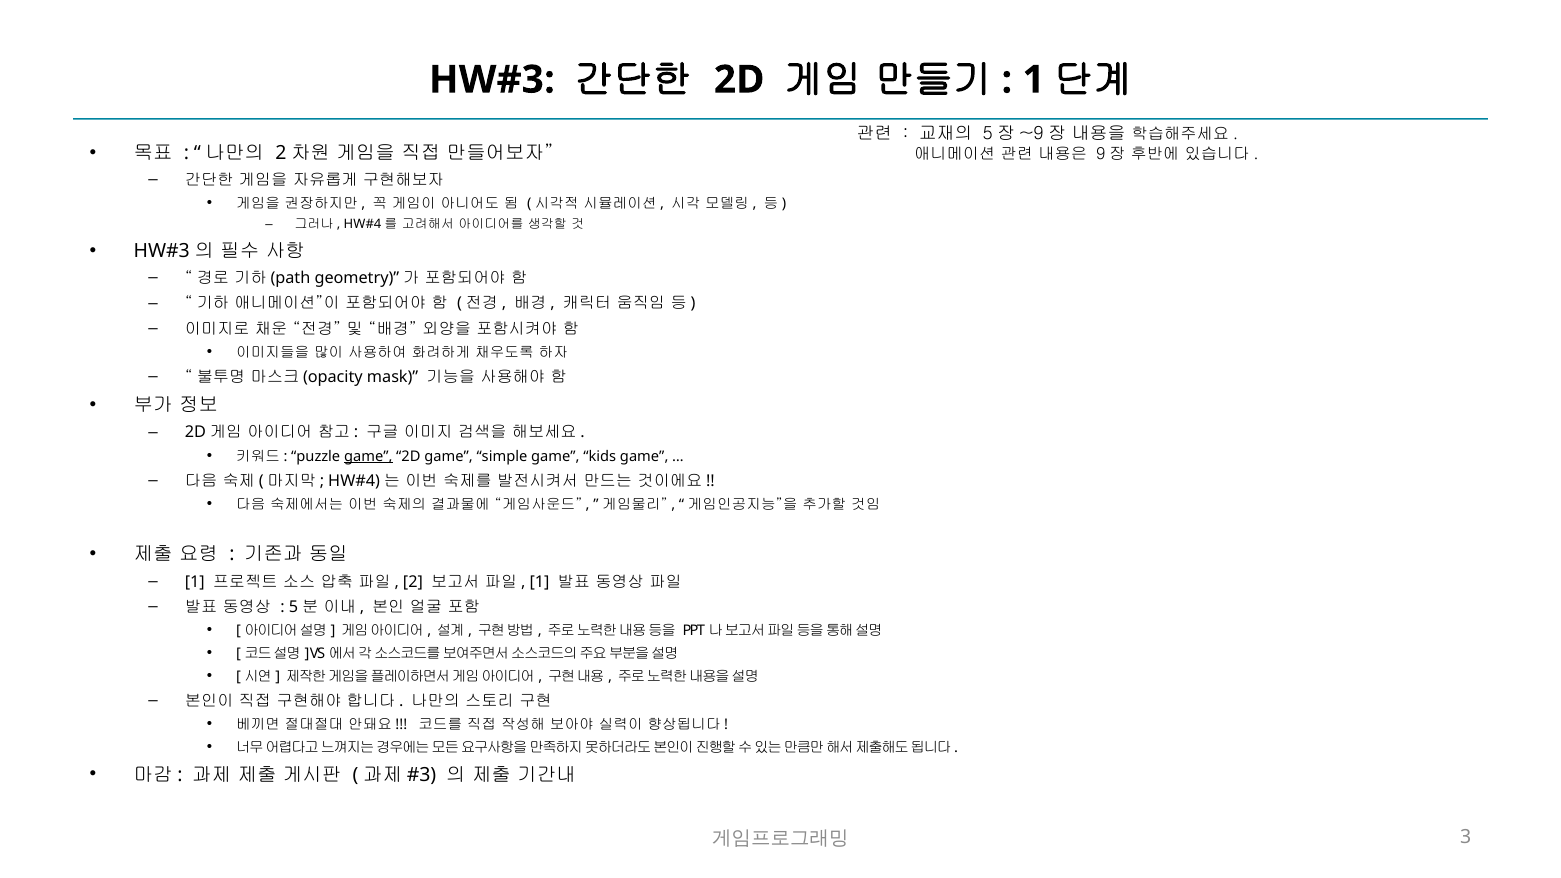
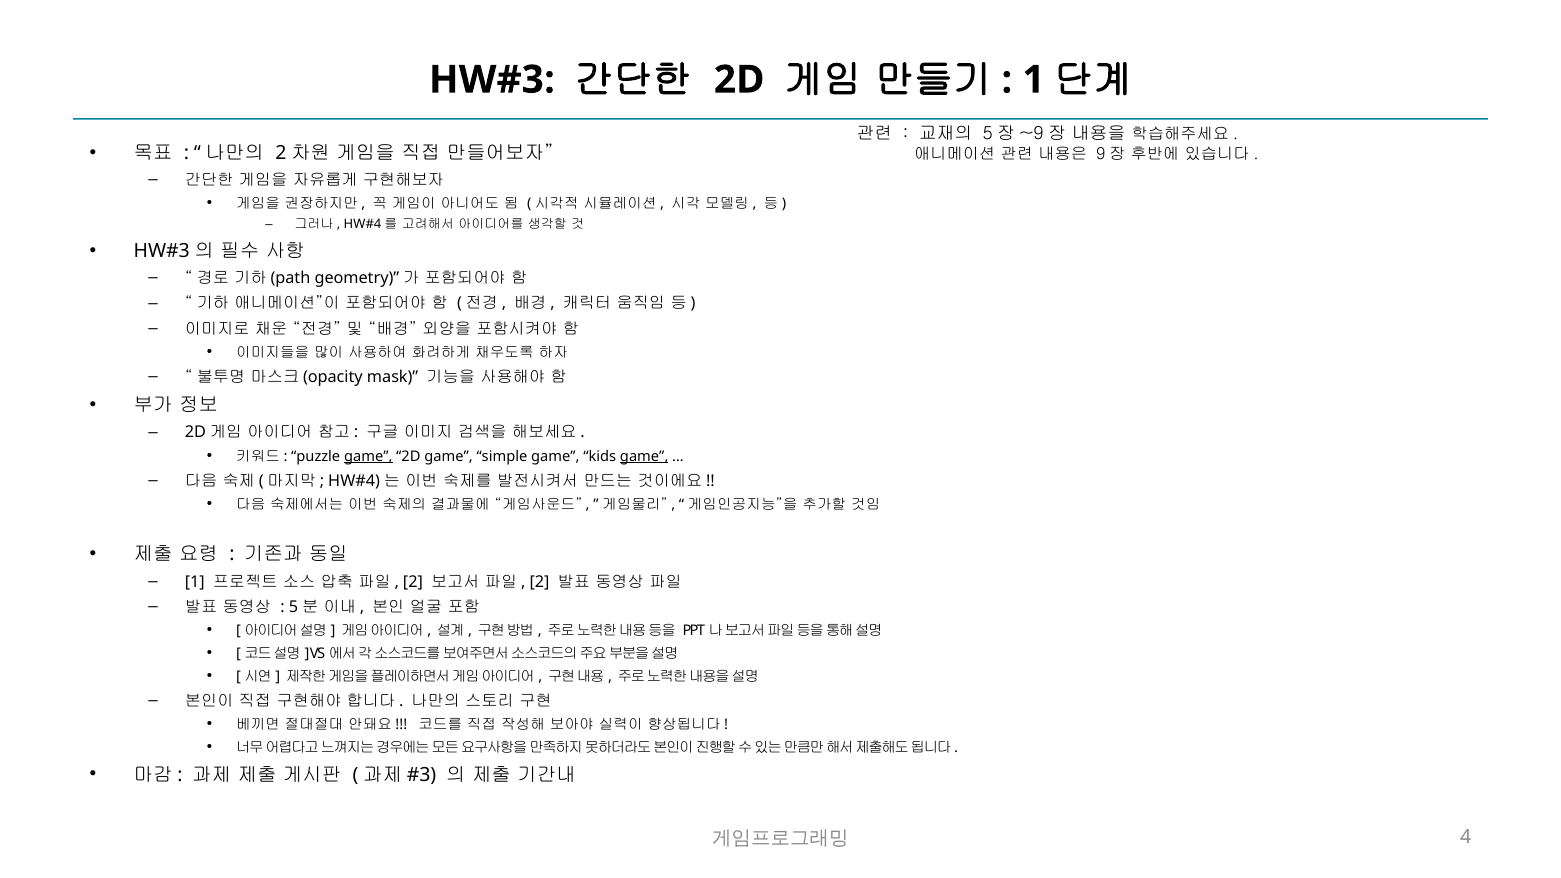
game at (644, 456) underline: none -> present
1 at (540, 582): 1 -> 2
3: 3 -> 4
